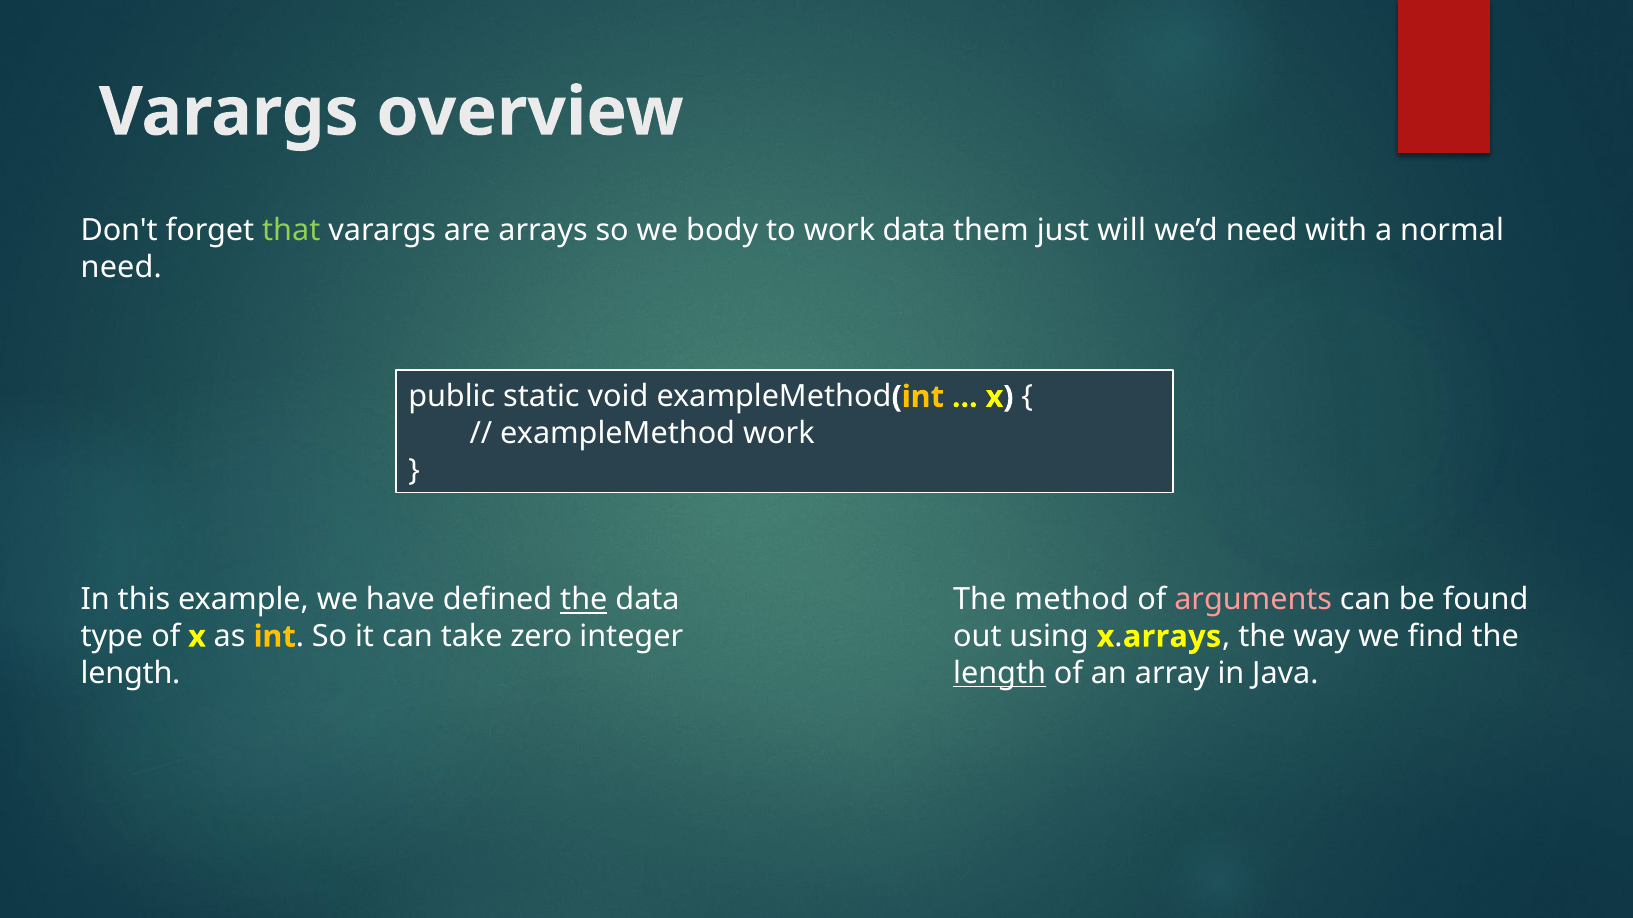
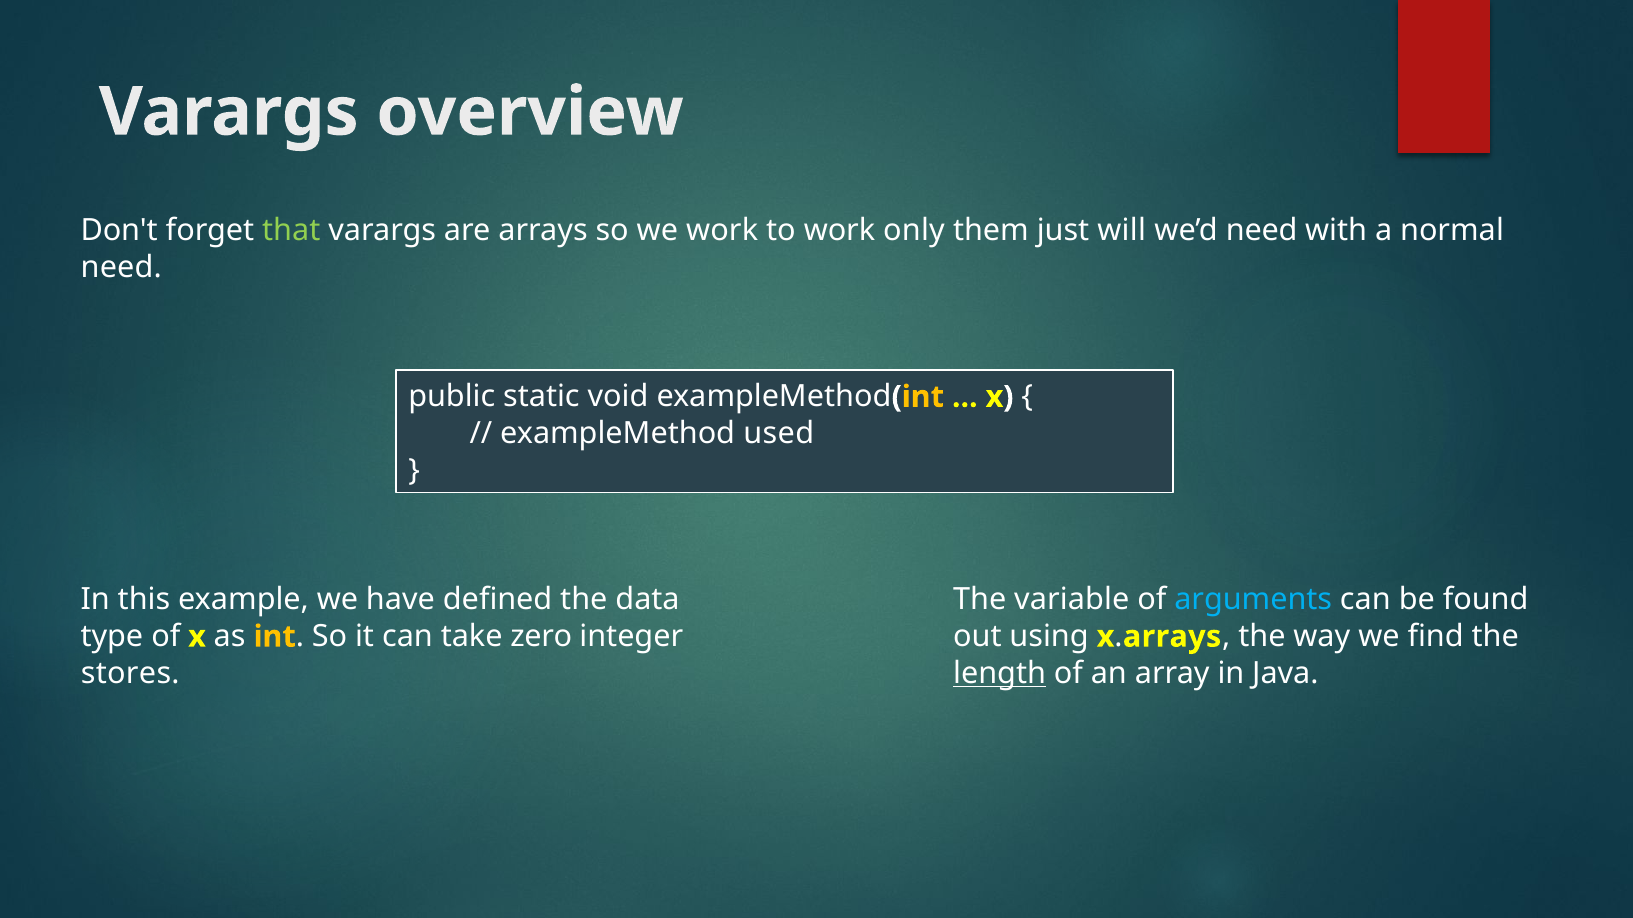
we body: body -> work
work data: data -> only
exampleMethod work: work -> used
the at (584, 600) underline: present -> none
method: method -> variable
arguments colour: pink -> light blue
length at (131, 674): length -> stores
